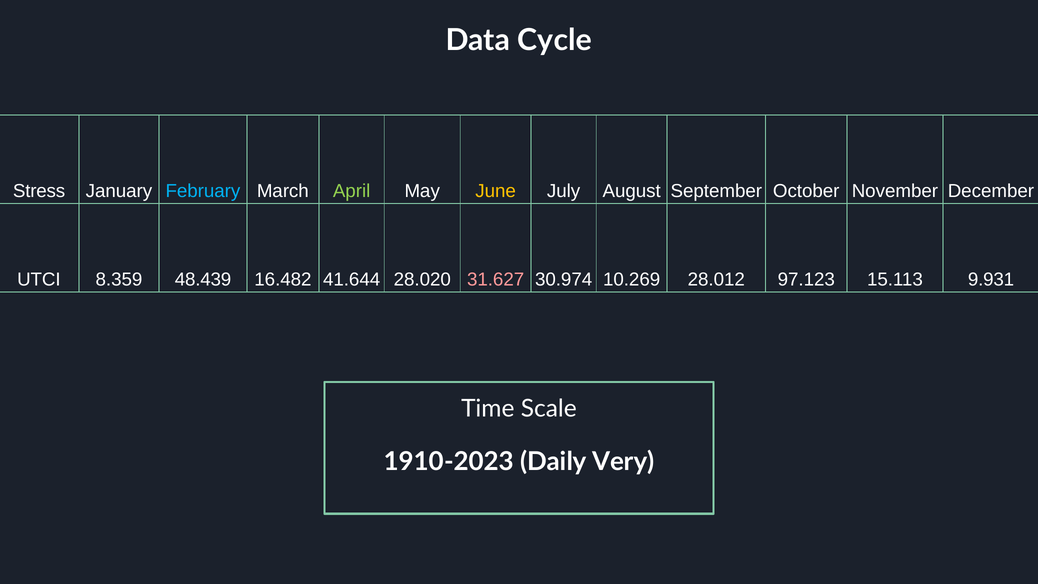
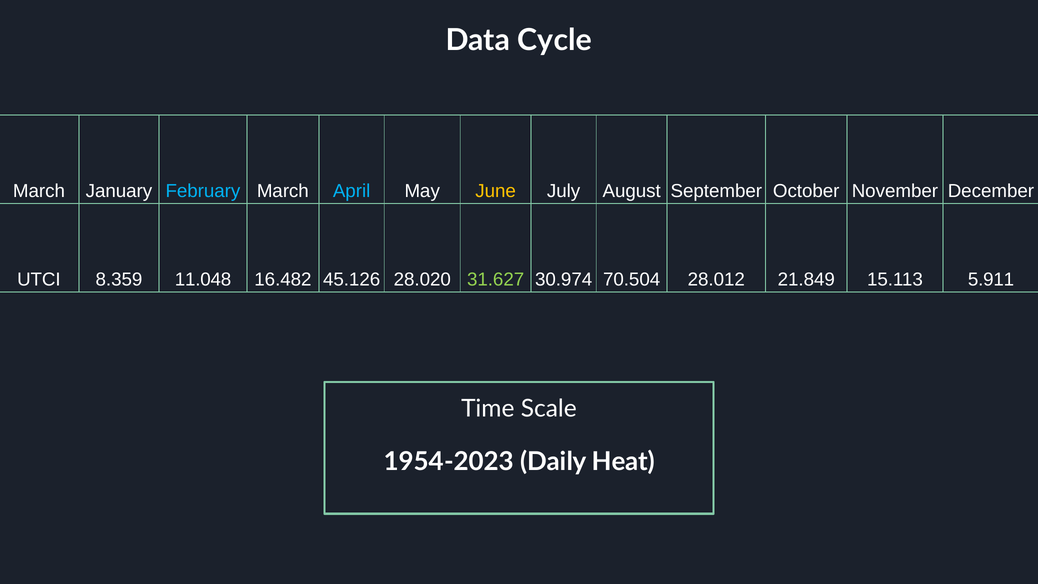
Stress at (39, 191): Stress -> March
April colour: light green -> light blue
48.439: 48.439 -> 11.048
41.644: 41.644 -> 45.126
31.627 colour: pink -> light green
10.269: 10.269 -> 70.504
97.123: 97.123 -> 21.849
9.931: 9.931 -> 5.911
1910-2023: 1910-2023 -> 1954-2023
Very: Very -> Heat
